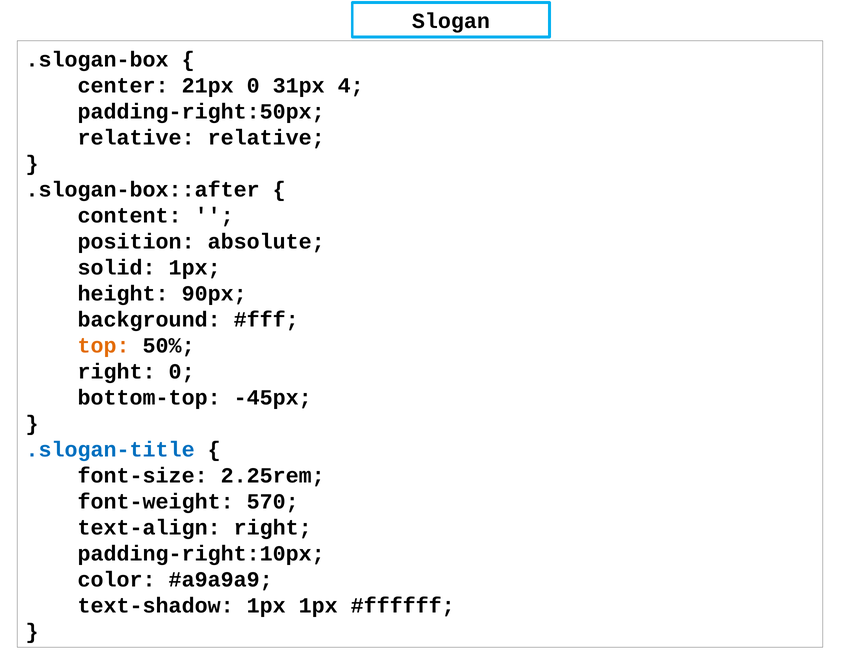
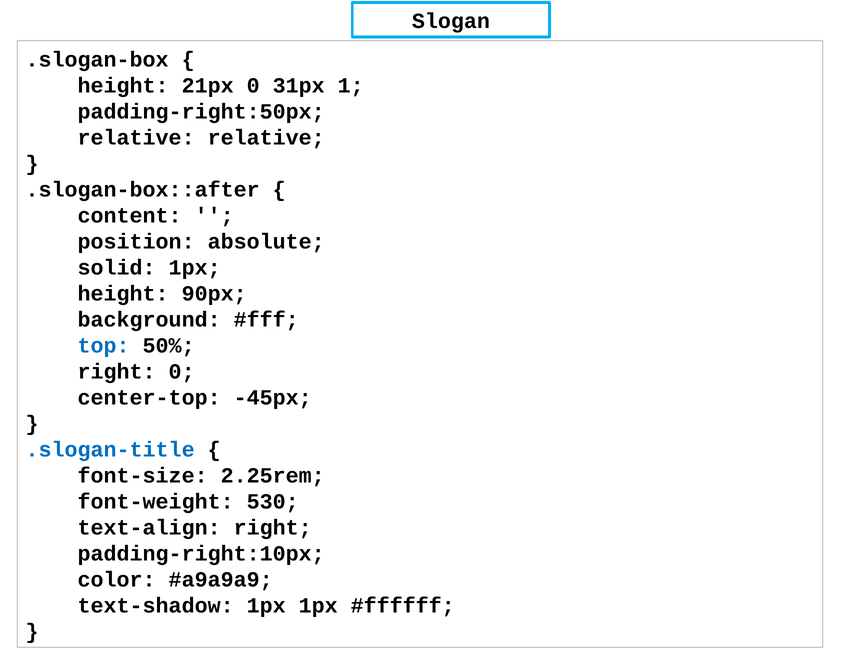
center at (123, 85): center -> height
4: 4 -> 1
top colour: orange -> blue
bottom-top: bottom-top -> center-top
570: 570 -> 530
